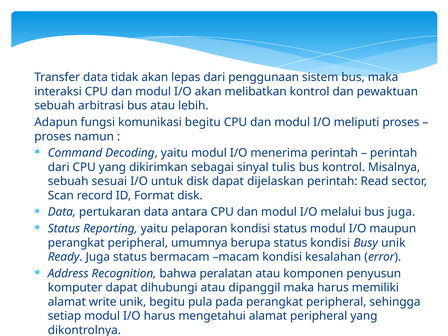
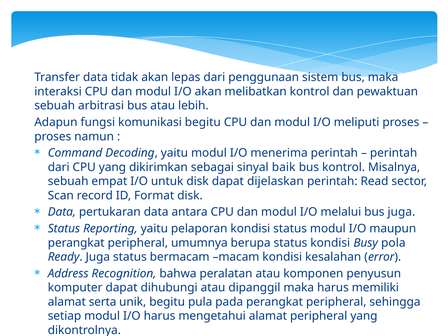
tulis: tulis -> baik
sesuai: sesuai -> empat
Busy unik: unik -> pola
write: write -> serta
